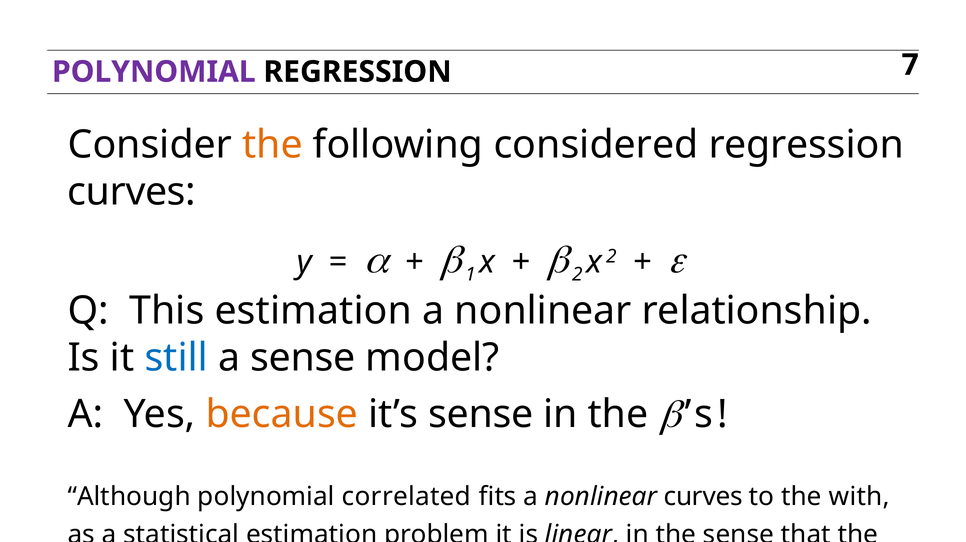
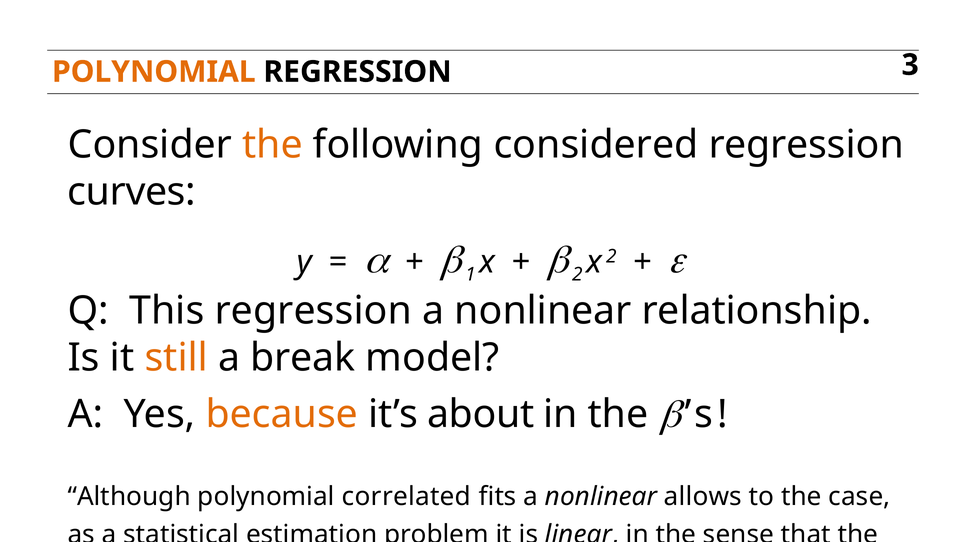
POLYNOMIAL at (154, 72) colour: purple -> orange
7: 7 -> 3
This estimation: estimation -> regression
still colour: blue -> orange
a sense: sense -> break
it’s sense: sense -> about
nonlinear curves: curves -> allows
the with: with -> case
